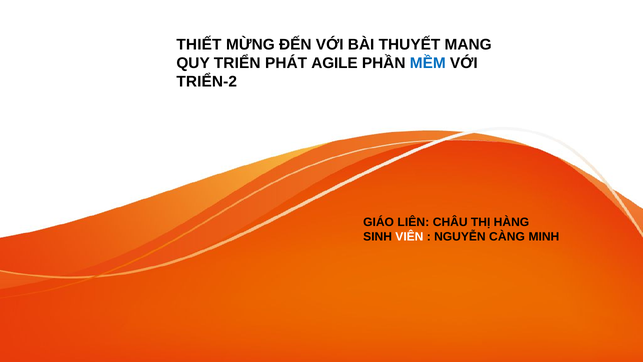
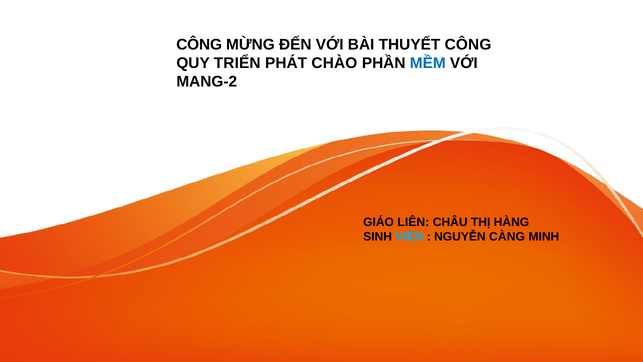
THIẾT at (199, 45): THIẾT -> CÔNG
THUYẾT MANG: MANG -> CÔNG
AGILE: AGILE -> CHÀO
TRIỂN-2: TRIỂN-2 -> MANG-2
VIÊN colour: white -> light blue
